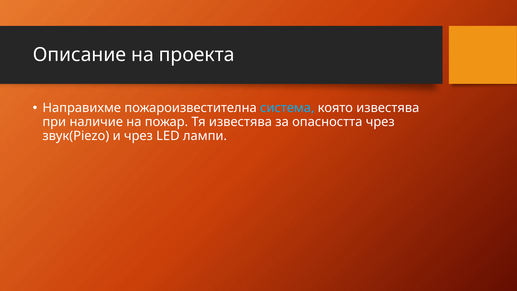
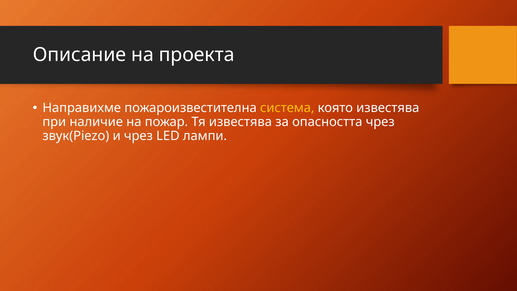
система colour: light blue -> yellow
